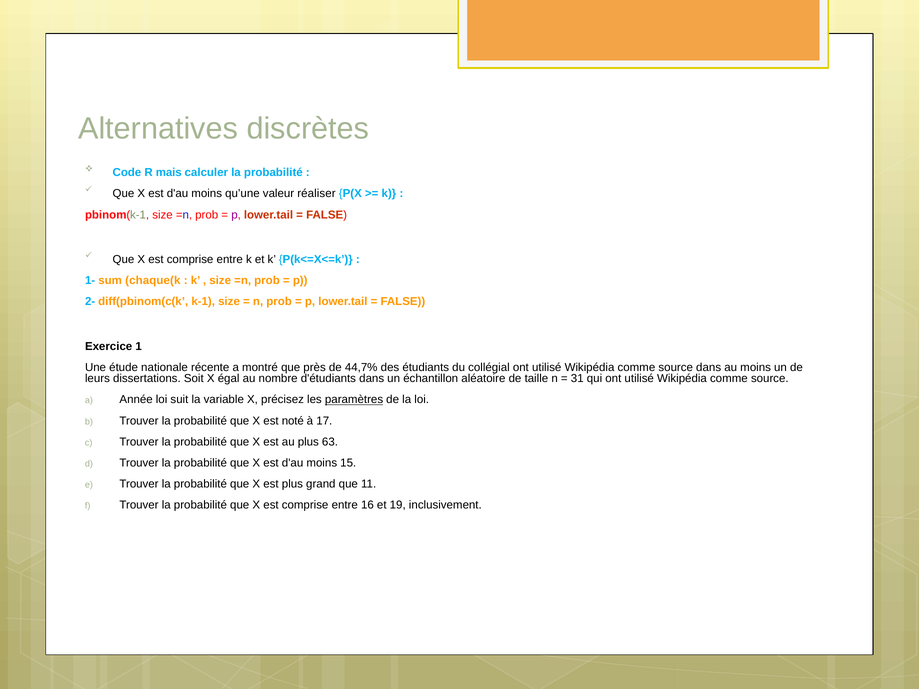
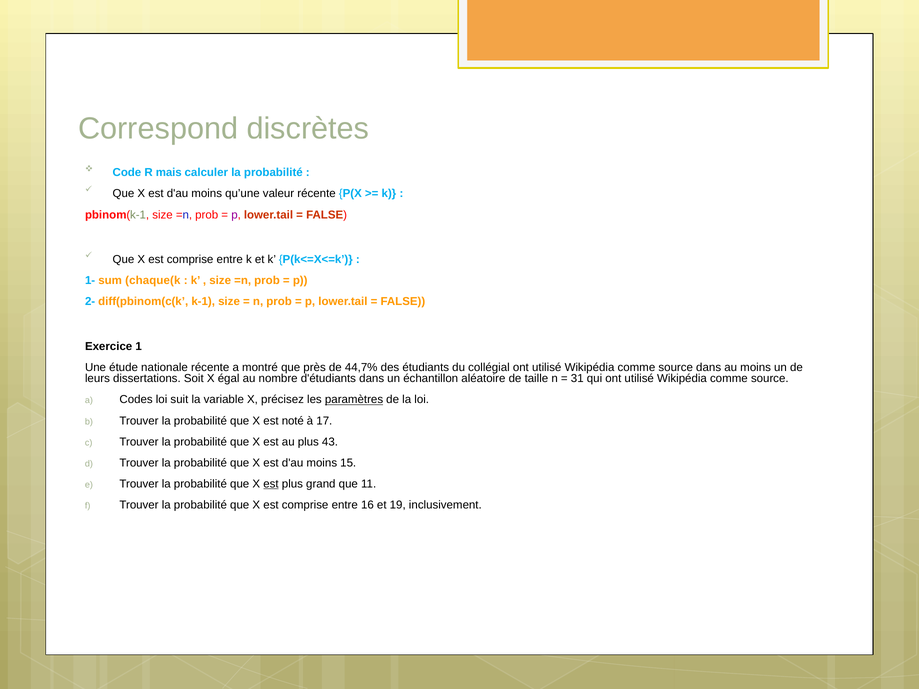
Alternatives: Alternatives -> Correspond
valeur réaliser: réaliser -> récente
Année: Année -> Codes
63: 63 -> 43
est at (271, 484) underline: none -> present
